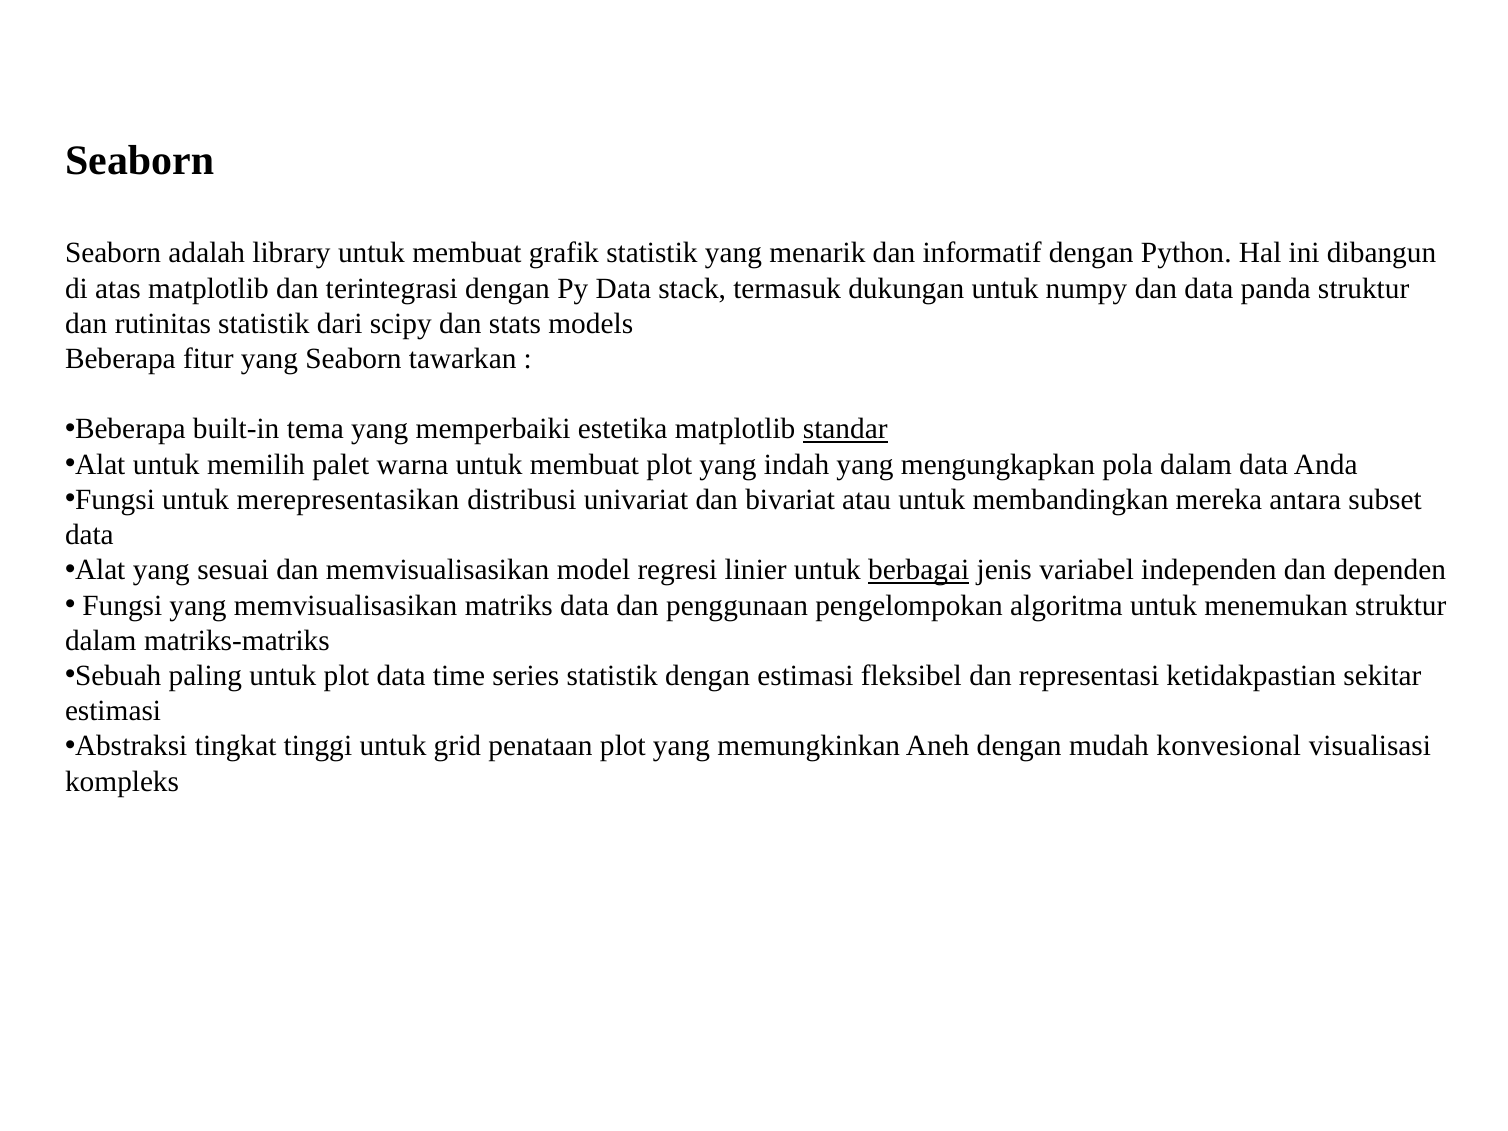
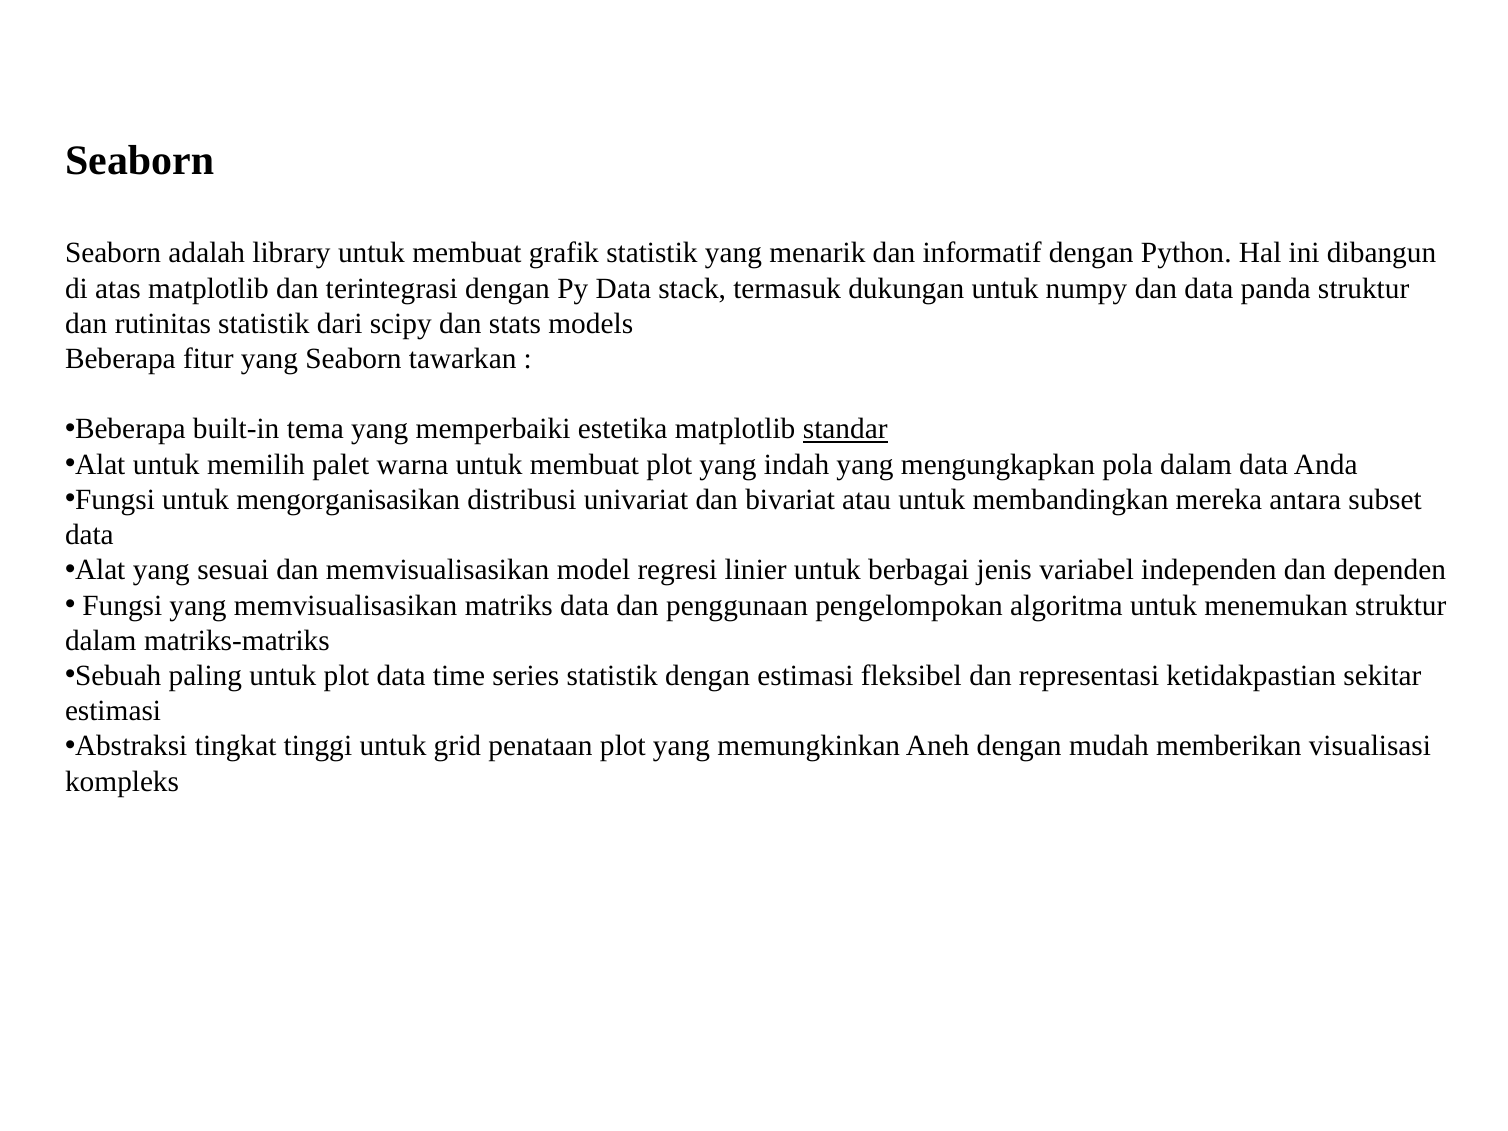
merepresentasikan: merepresentasikan -> mengorganisasikan
berbagai underline: present -> none
konvesional: konvesional -> memberikan
